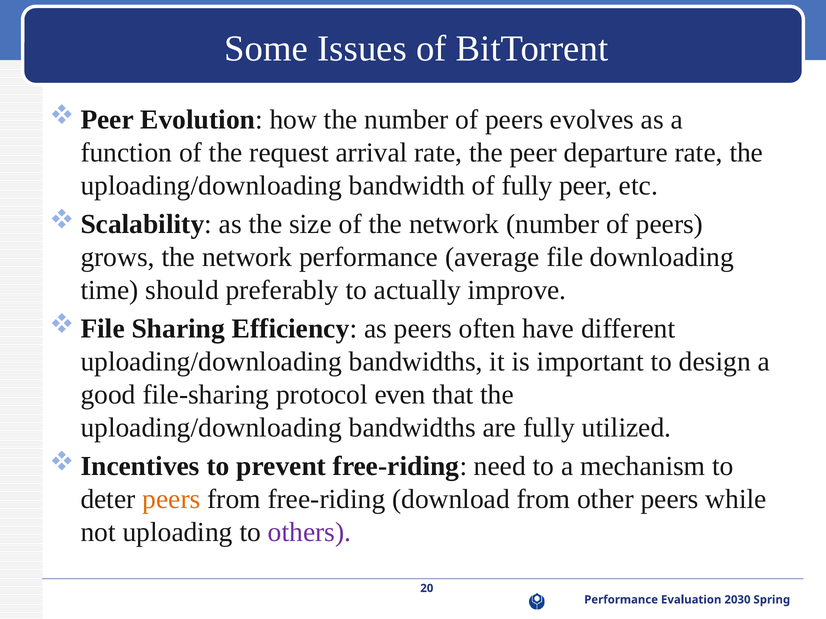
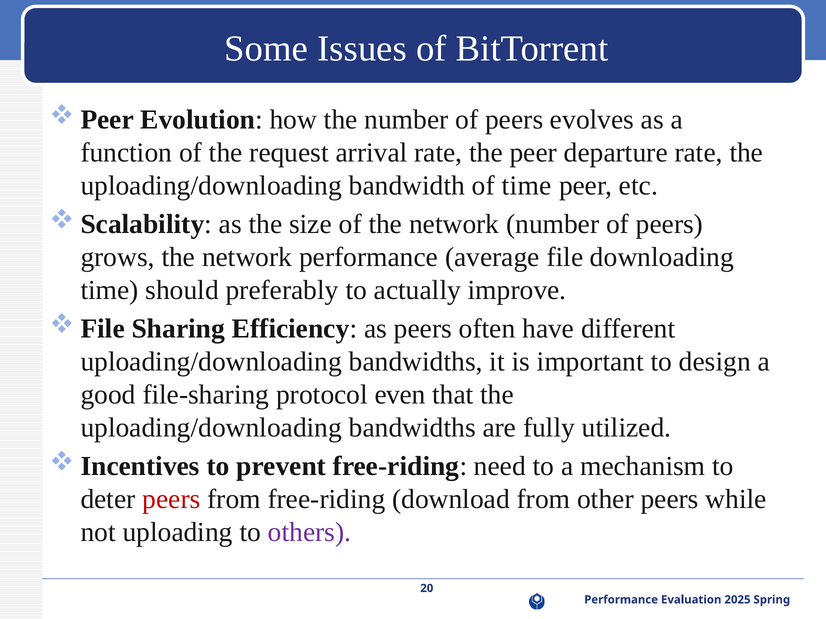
of fully: fully -> time
peers at (171, 500) colour: orange -> red
2030: 2030 -> 2025
